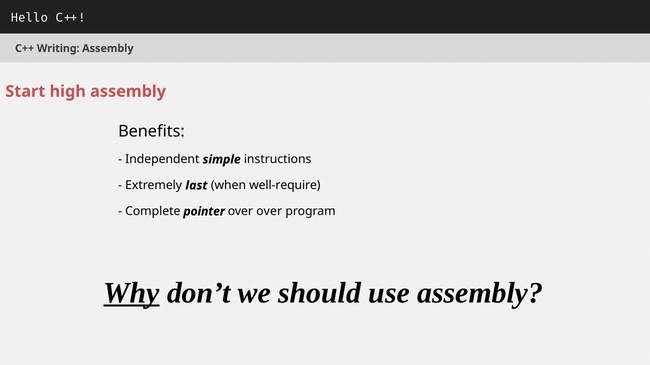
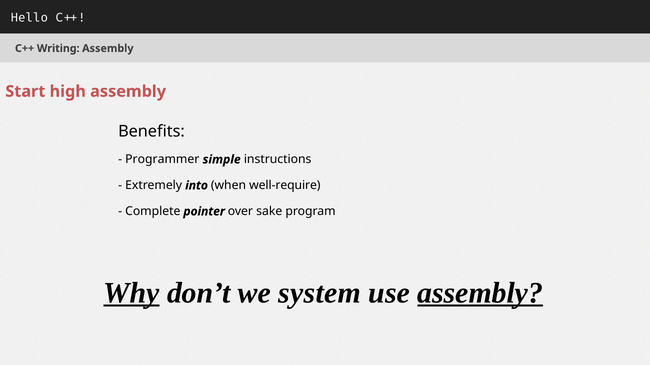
Independent: Independent -> Programmer
last: last -> into
over over: over -> sake
should: should -> system
assembly at (480, 293) underline: none -> present
